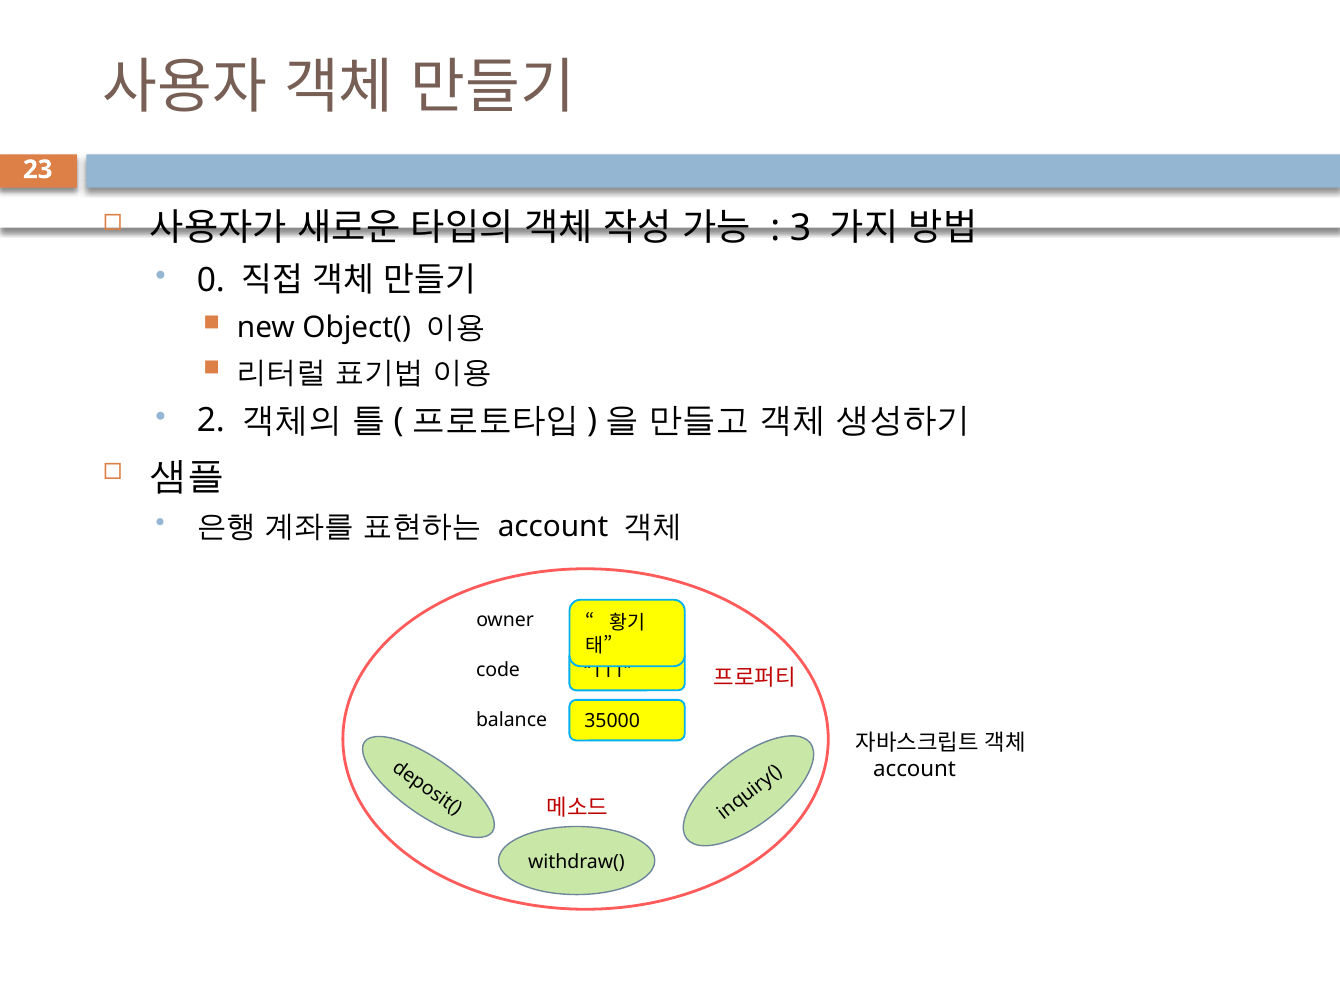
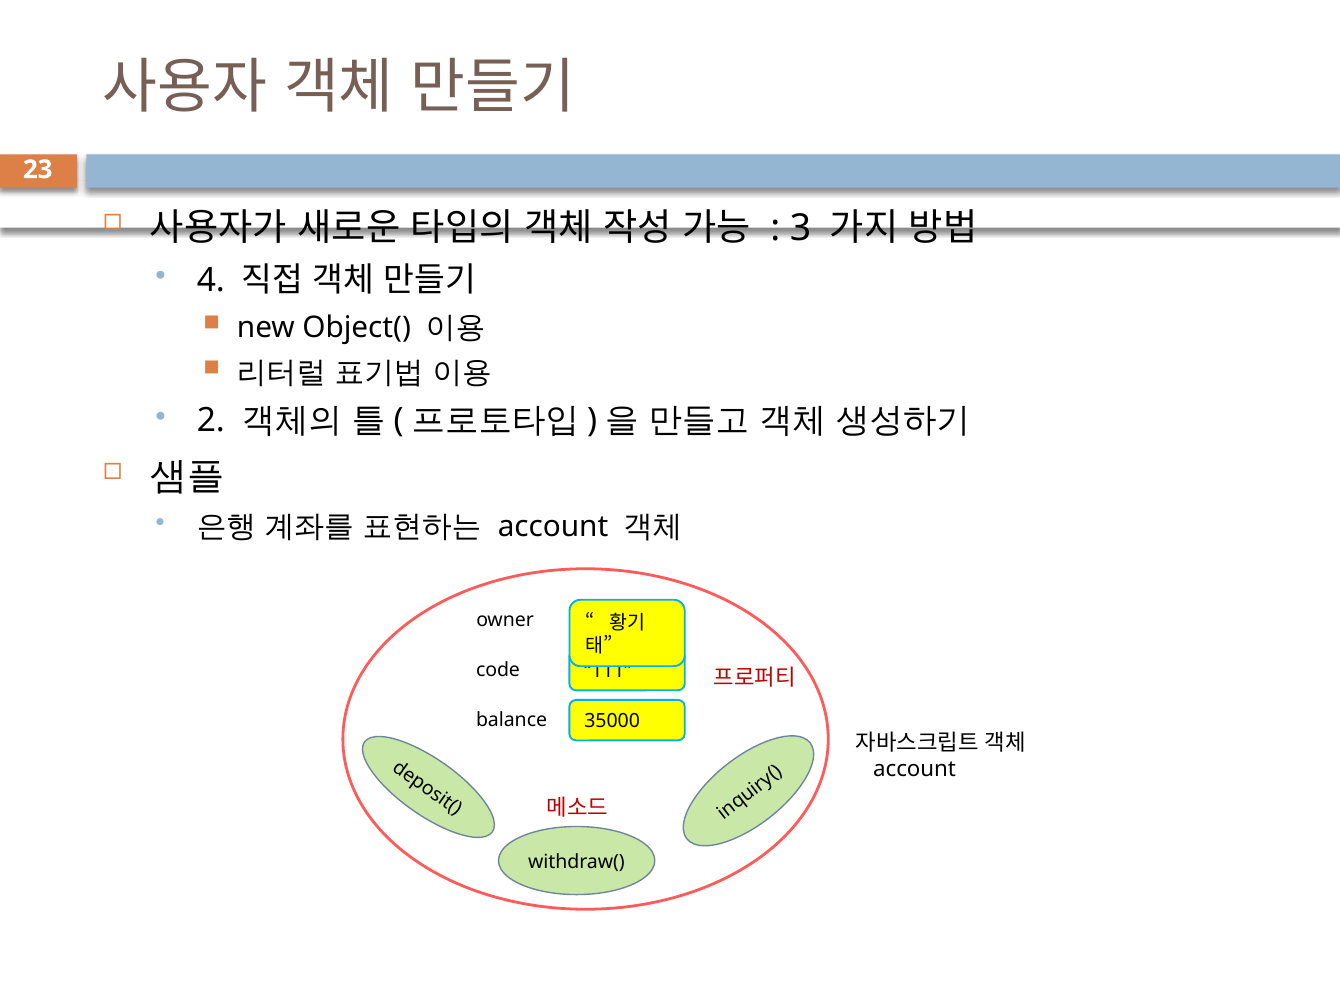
0: 0 -> 4
